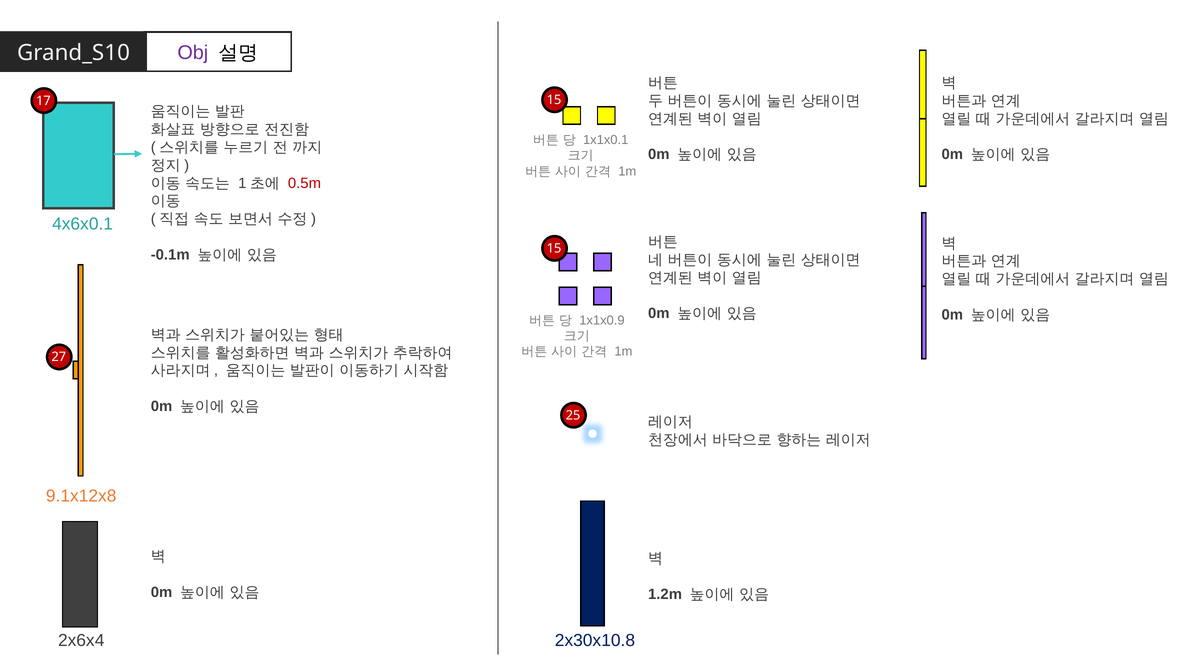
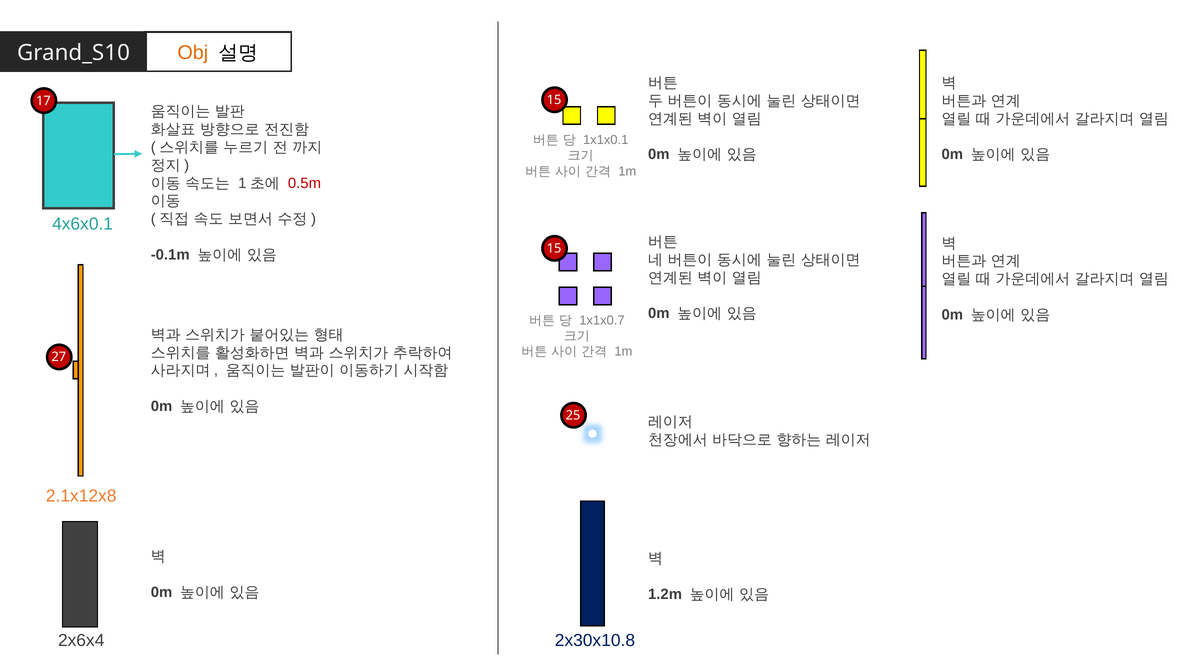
Obj colour: purple -> orange
1x1x0.9: 1x1x0.9 -> 1x1x0.7
9.1x12x8: 9.1x12x8 -> 2.1x12x8
